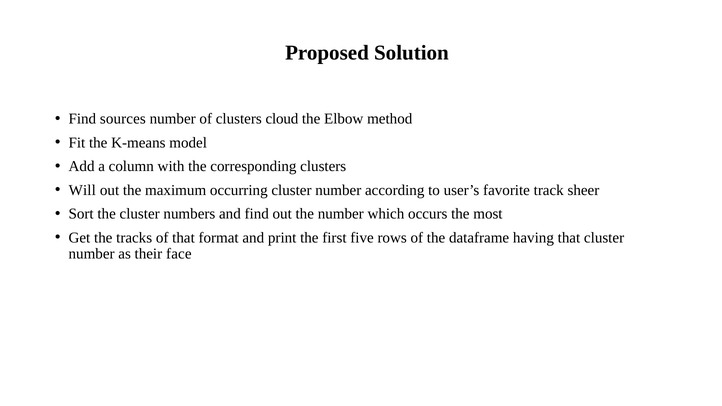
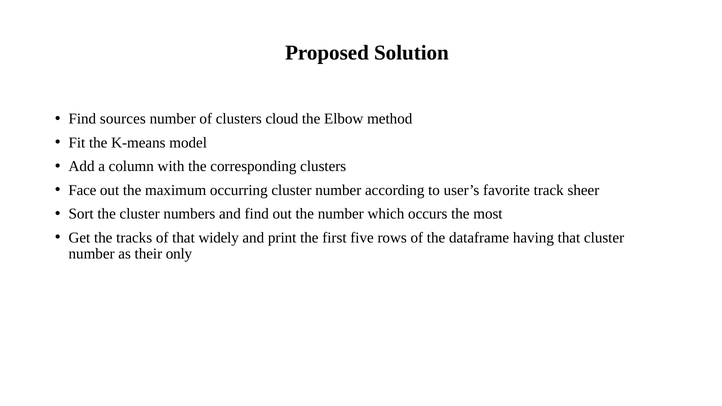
Will: Will -> Face
format: format -> widely
face: face -> only
